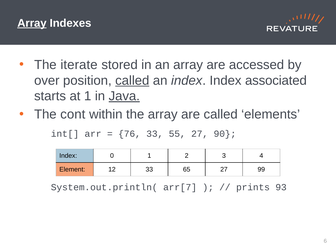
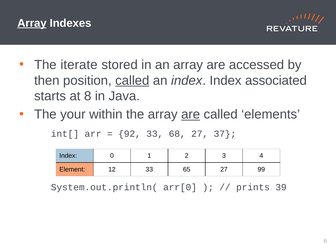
over: over -> then
at 1: 1 -> 8
Java underline: present -> none
cont: cont -> your
are at (191, 114) underline: none -> present
76: 76 -> 92
55: 55 -> 68
90: 90 -> 37
arr[7: arr[7 -> arr[0
93: 93 -> 39
